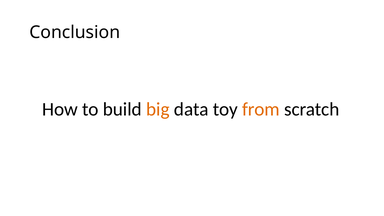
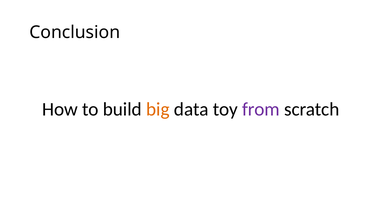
from colour: orange -> purple
